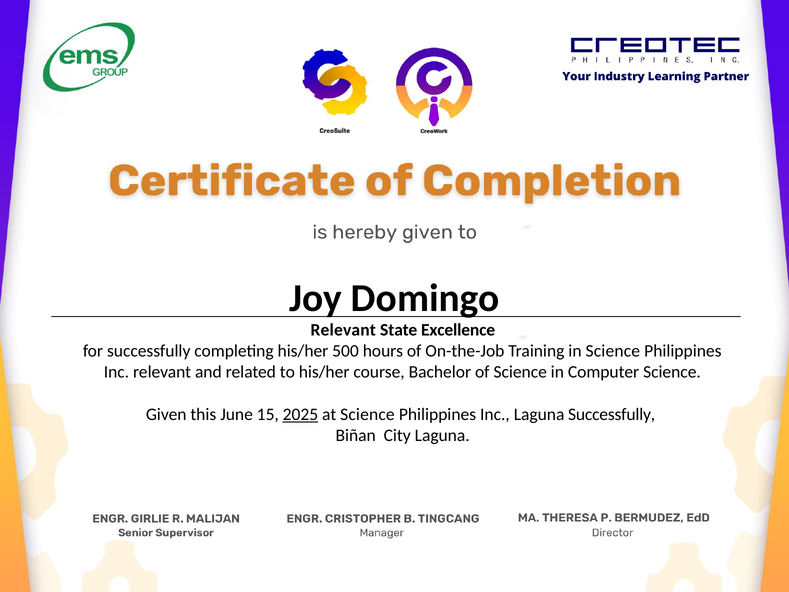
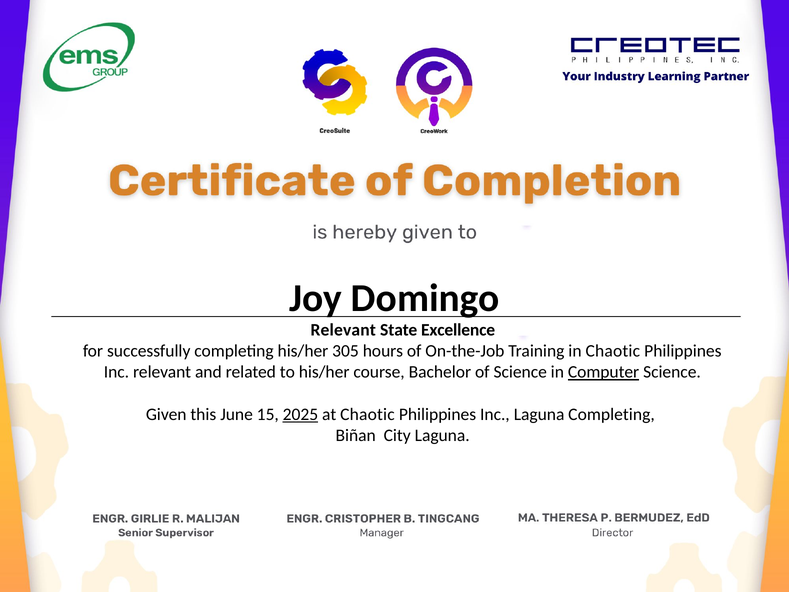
500: 500 -> 305
in Science: Science -> Chaotic
Computer underline: none -> present
at Science: Science -> Chaotic
Laguna Successfully: Successfully -> Completing
